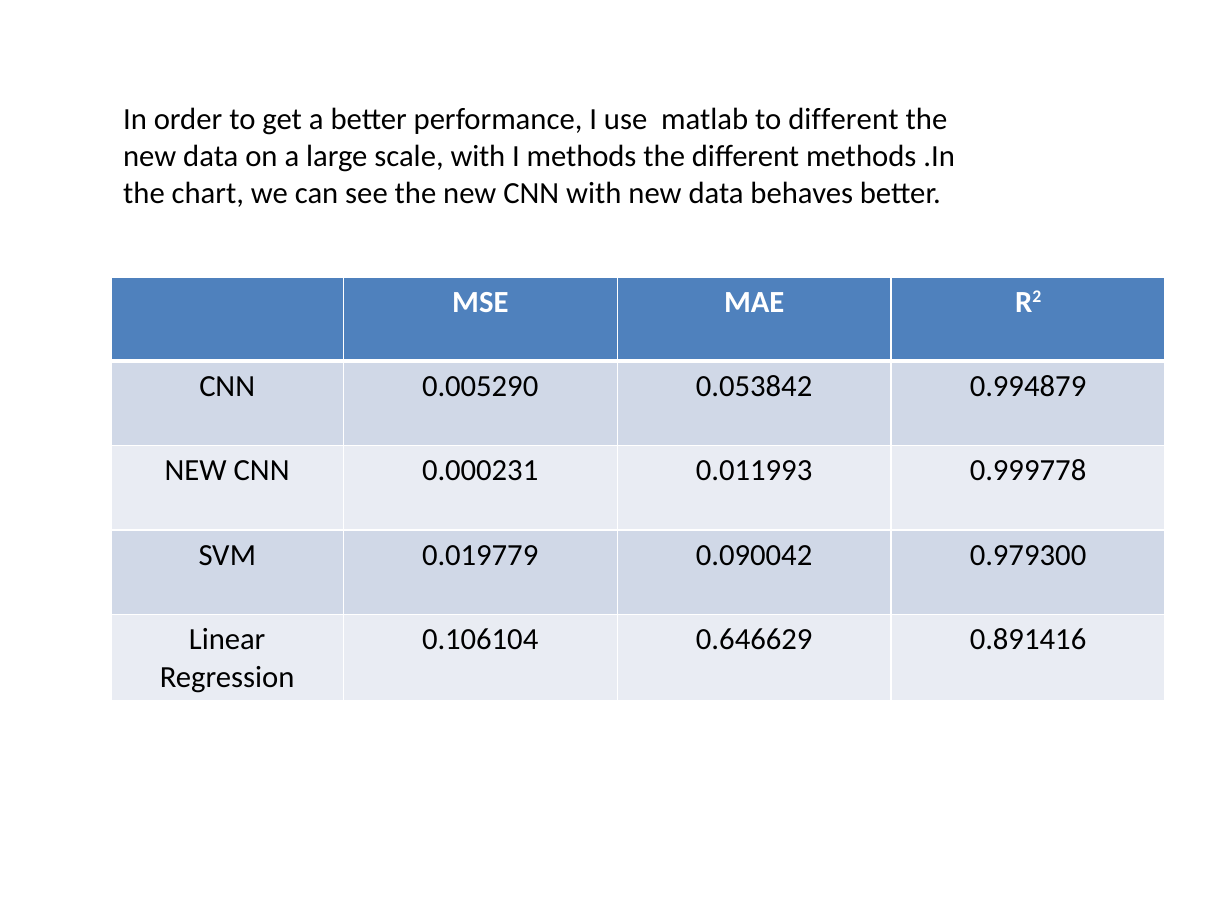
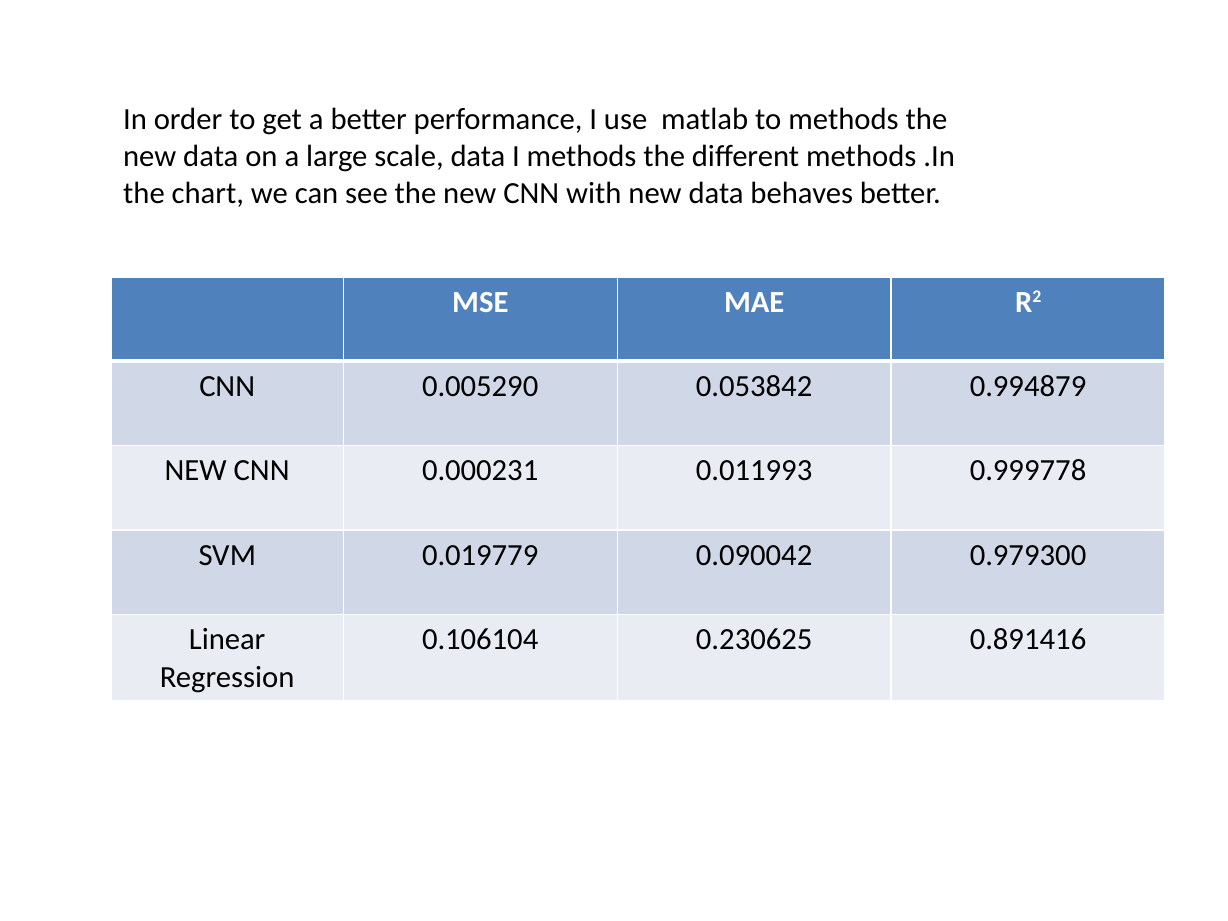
to different: different -> methods
scale with: with -> data
0.646629: 0.646629 -> 0.230625
